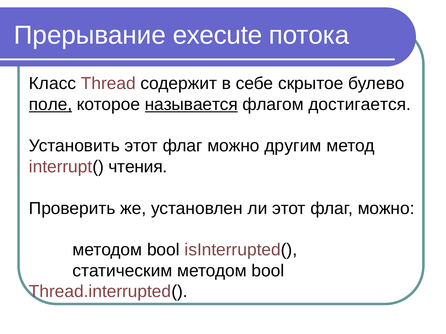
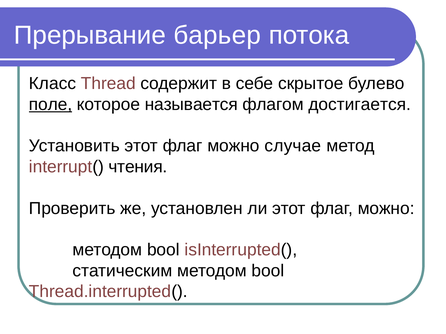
execute: execute -> барьер
называется underline: present -> none
другим: другим -> случае
